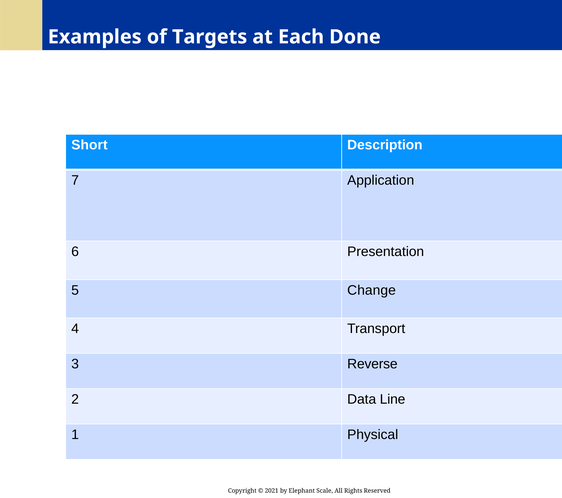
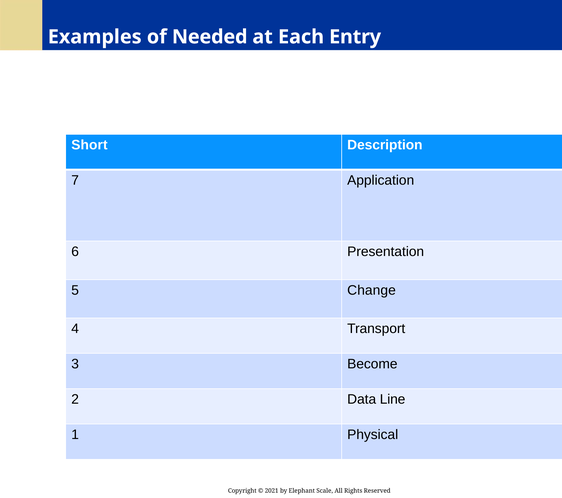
Targets: Targets -> Needed
Done: Done -> Entry
Reverse: Reverse -> Become
